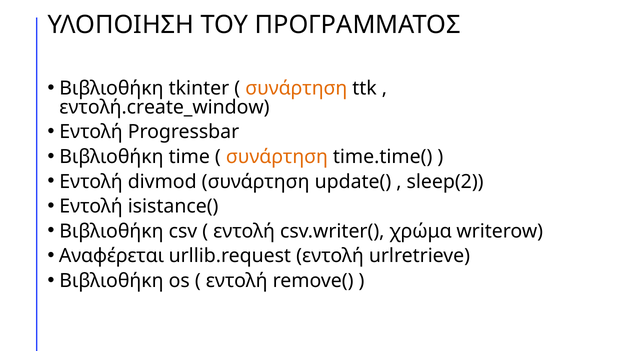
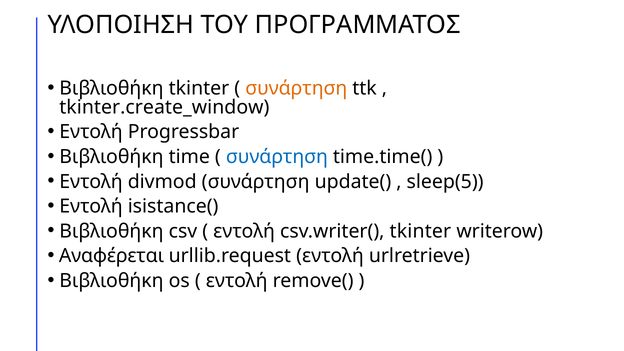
εντολή.create_window: εντολή.create_window -> tkinter.create_window
συνάρτηση at (277, 157) colour: orange -> blue
sleep(2: sleep(2 -> sleep(5
csv.writer( χρώμα: χρώμα -> tkinter
